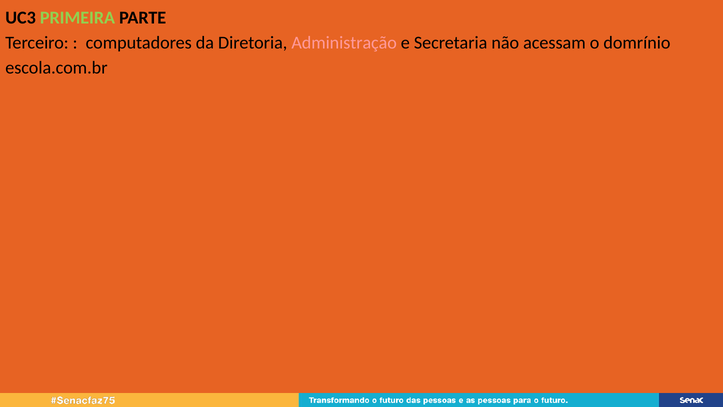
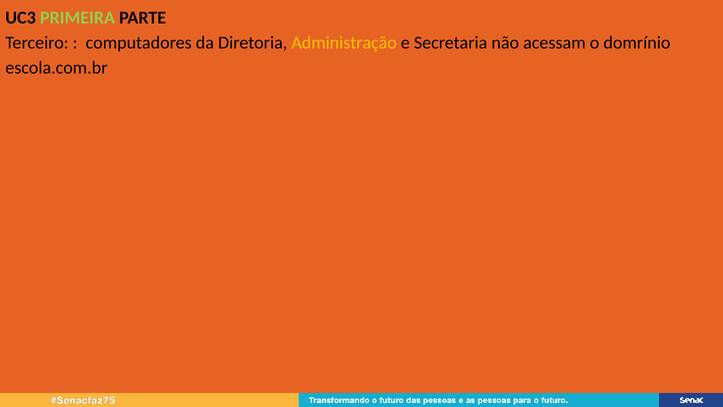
Administração colour: pink -> yellow
